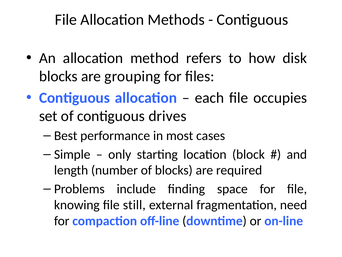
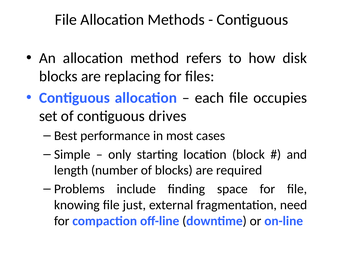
grouping: grouping -> replacing
still: still -> just
